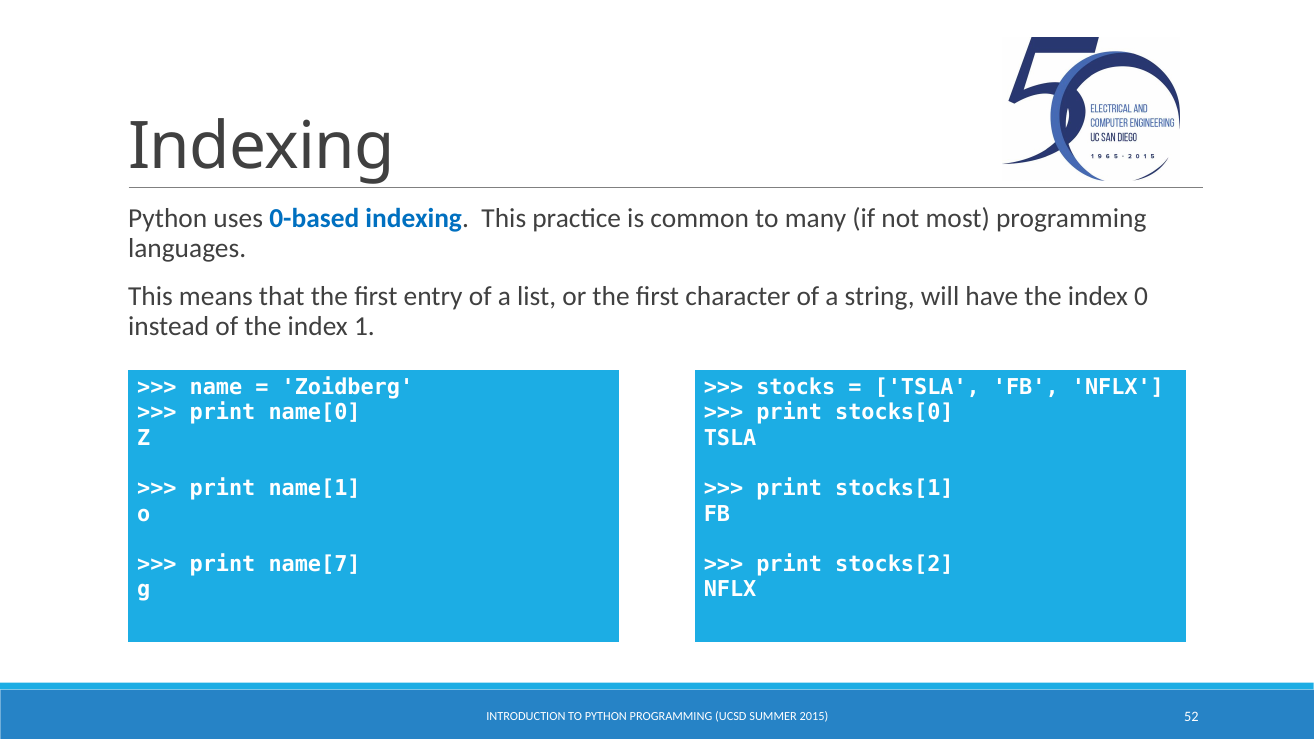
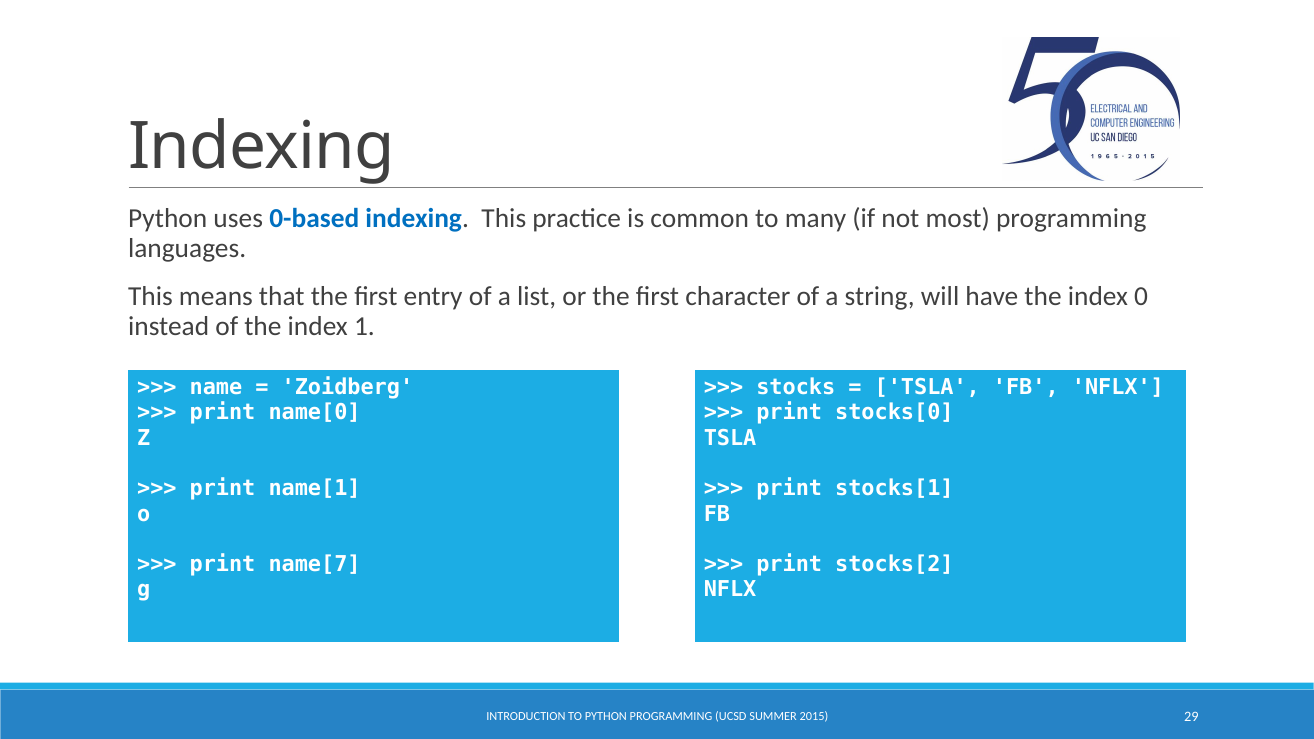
52: 52 -> 29
